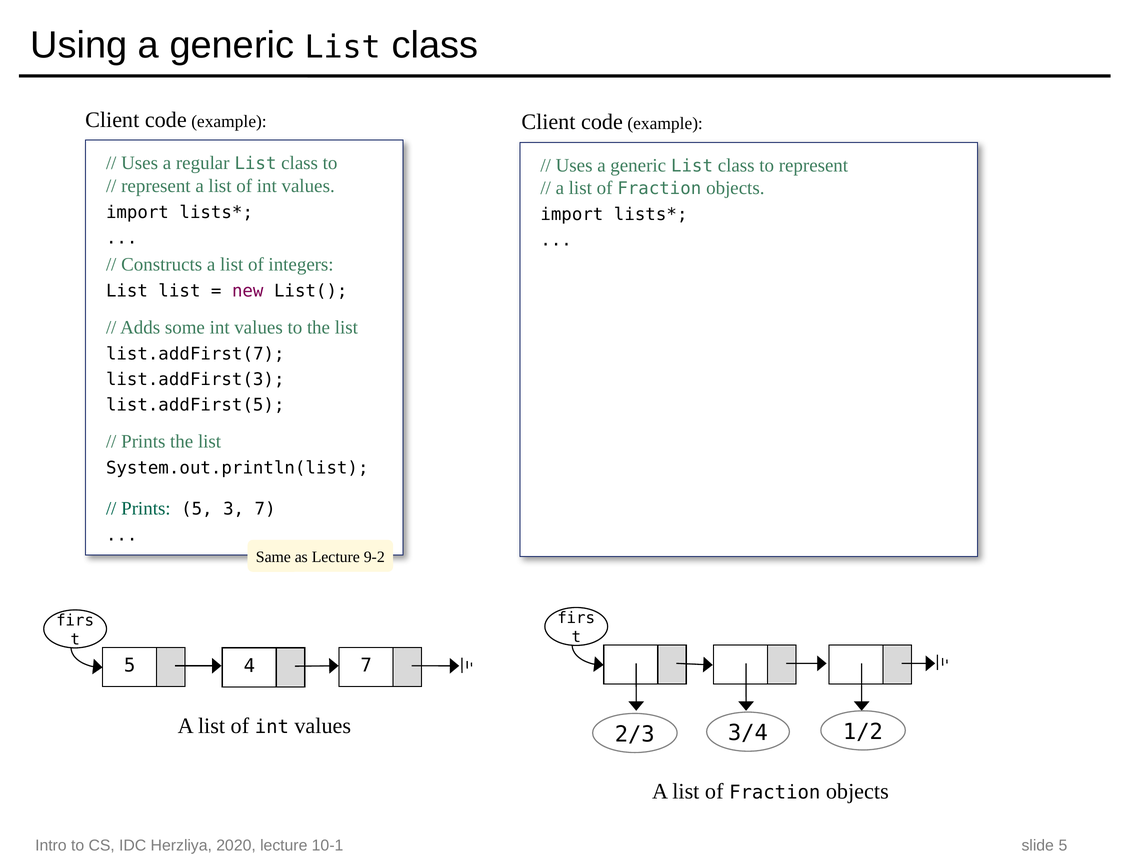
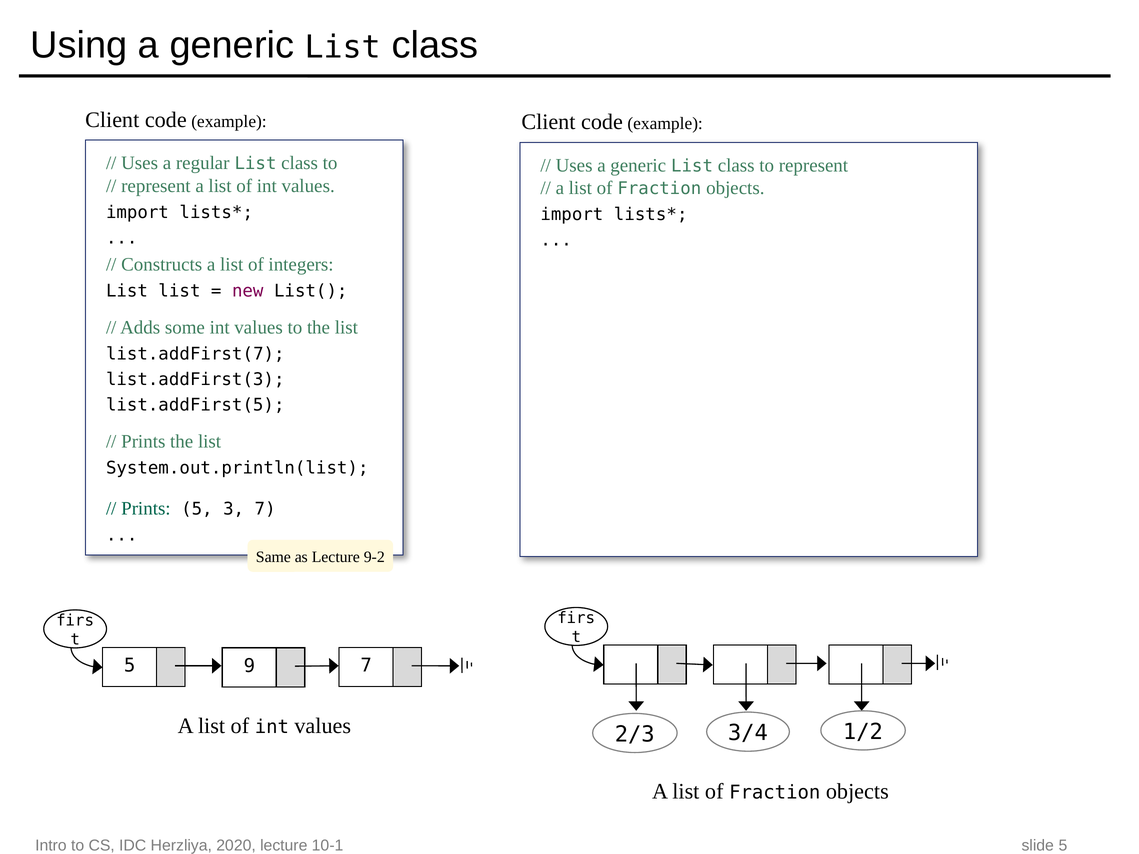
4: 4 -> 9
